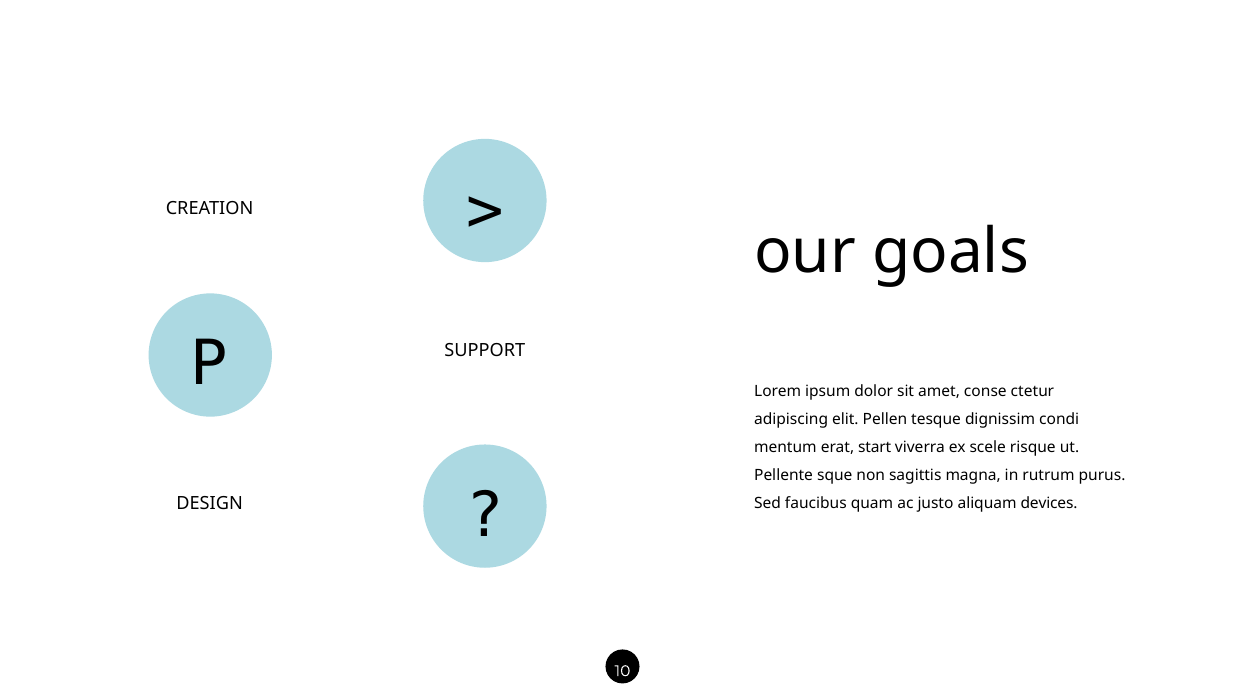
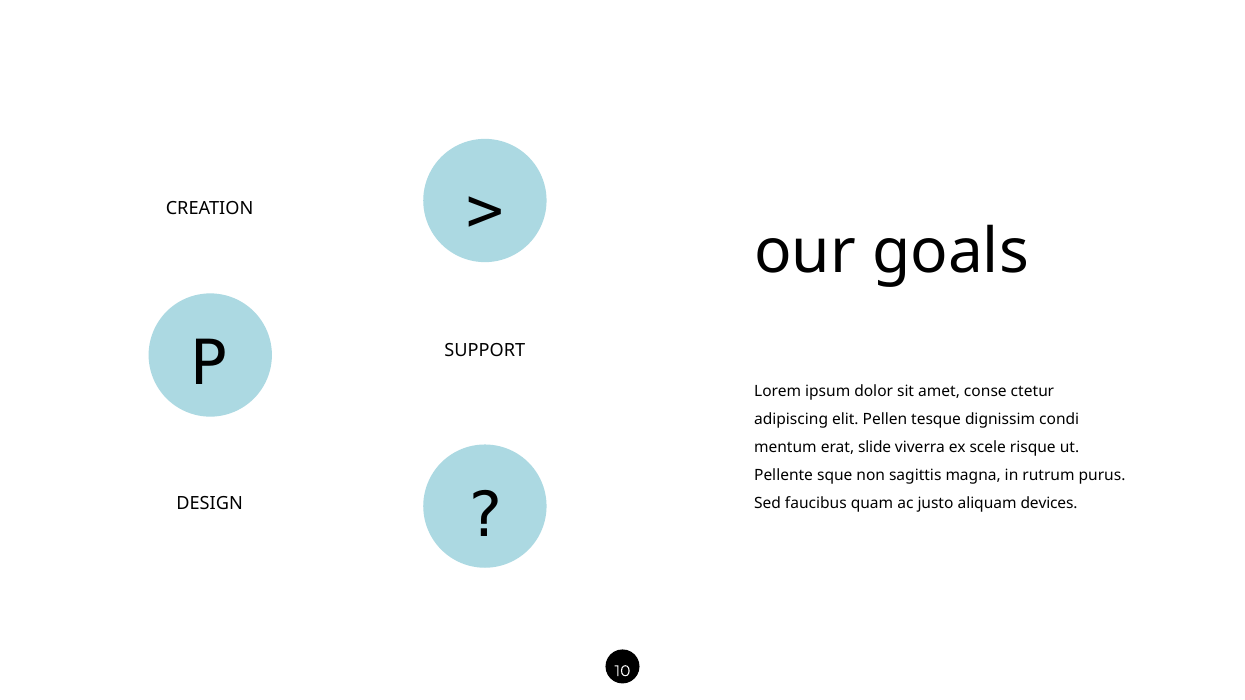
start: start -> slide
